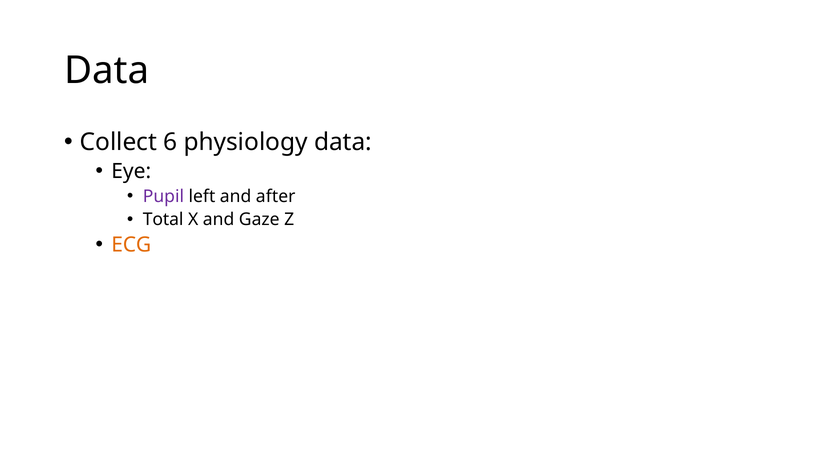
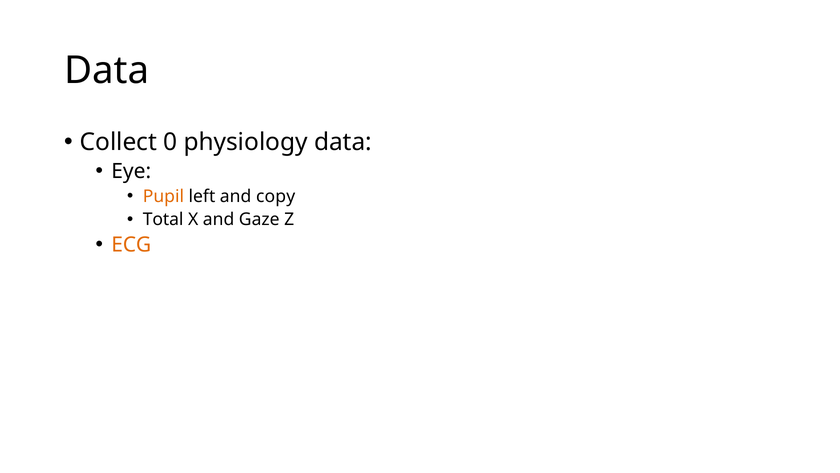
6: 6 -> 0
Pupil colour: purple -> orange
after: after -> copy
